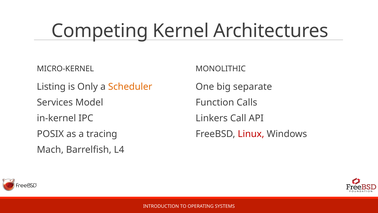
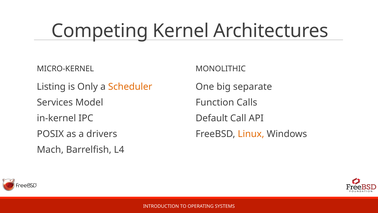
Linkers: Linkers -> Default
tracing: tracing -> drivers
Linux colour: red -> orange
